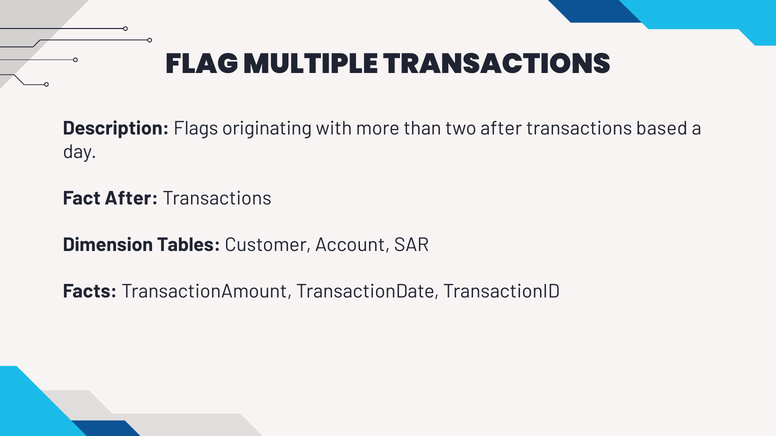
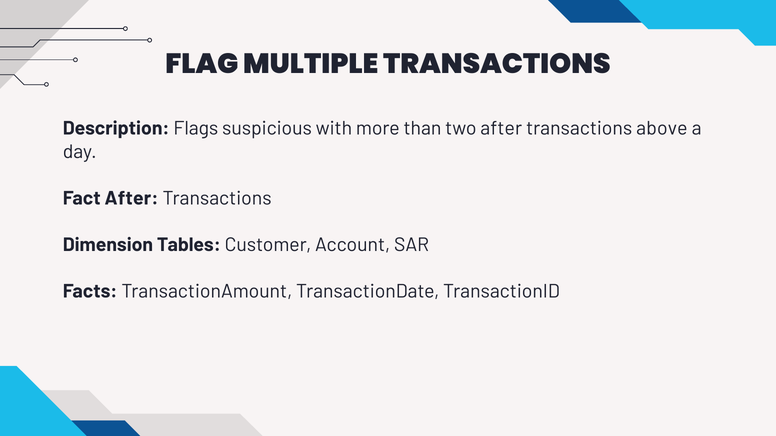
originating: originating -> suspicious
based: based -> above
